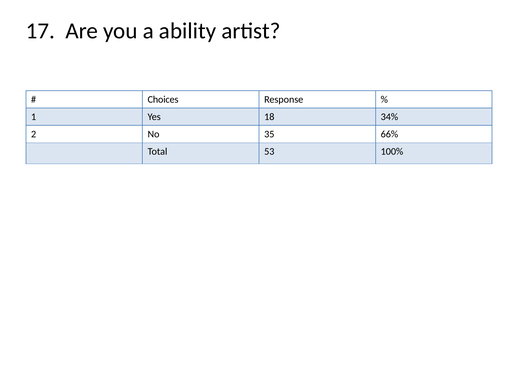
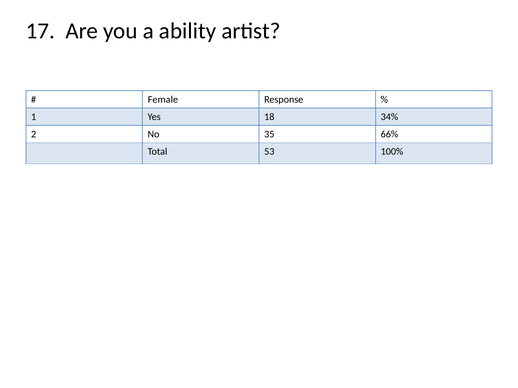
Choices: Choices -> Female
